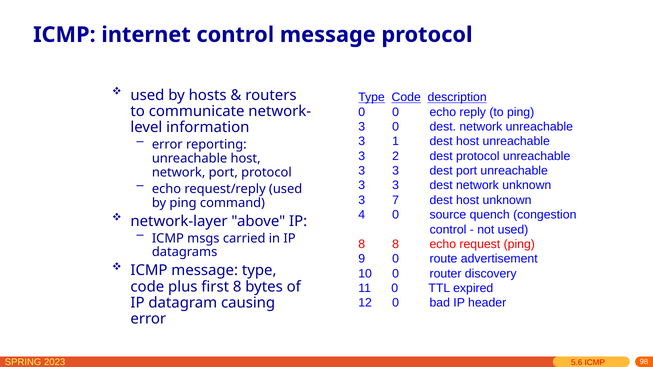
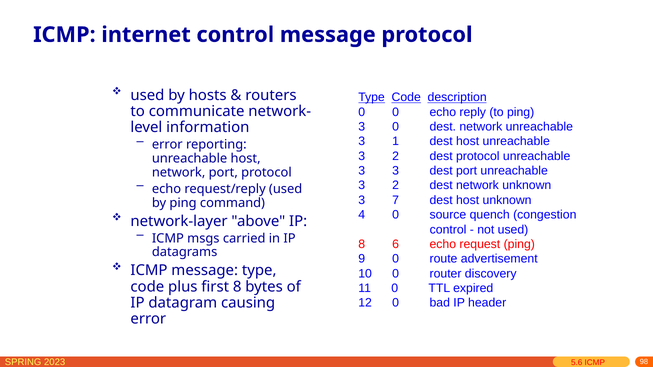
3 at (396, 186): 3 -> 2
8 8: 8 -> 6
